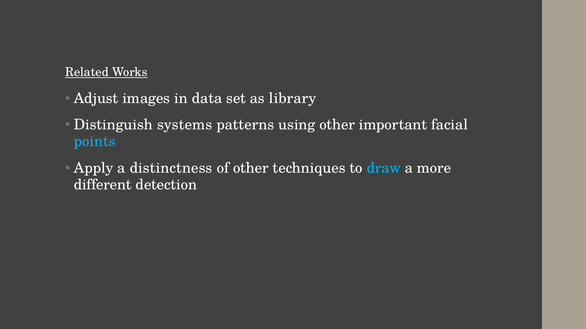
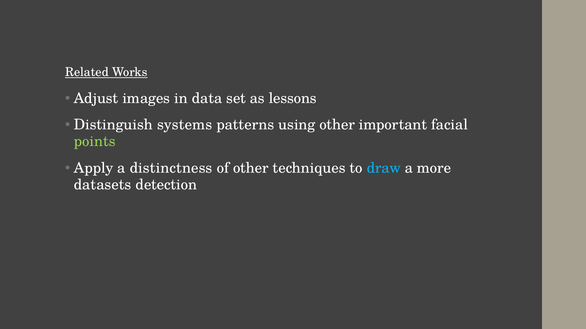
library: library -> lessons
points colour: light blue -> light green
different: different -> datasets
